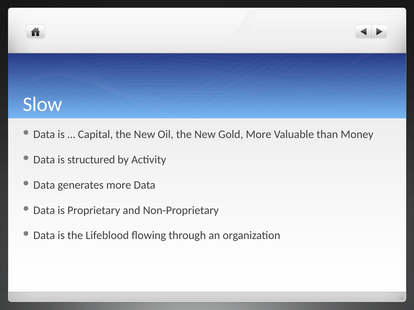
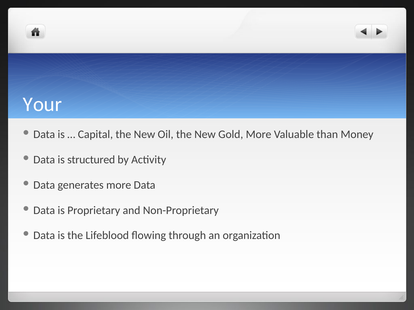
Slow: Slow -> Your
